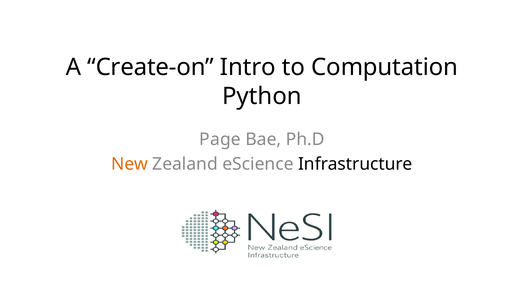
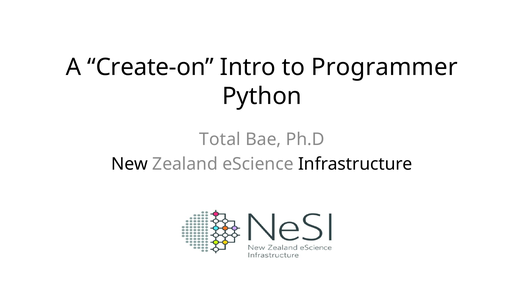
Computation: Computation -> Programmer
Page: Page -> Total
New colour: orange -> black
